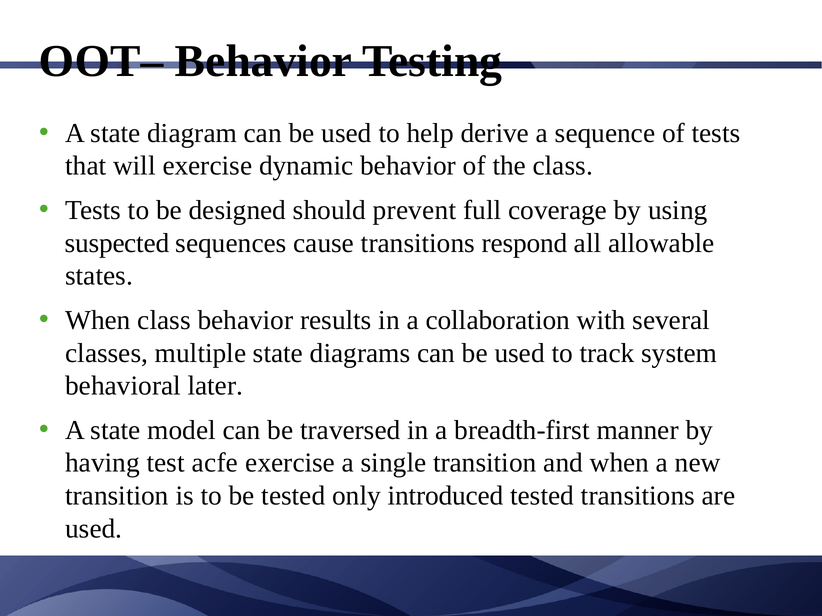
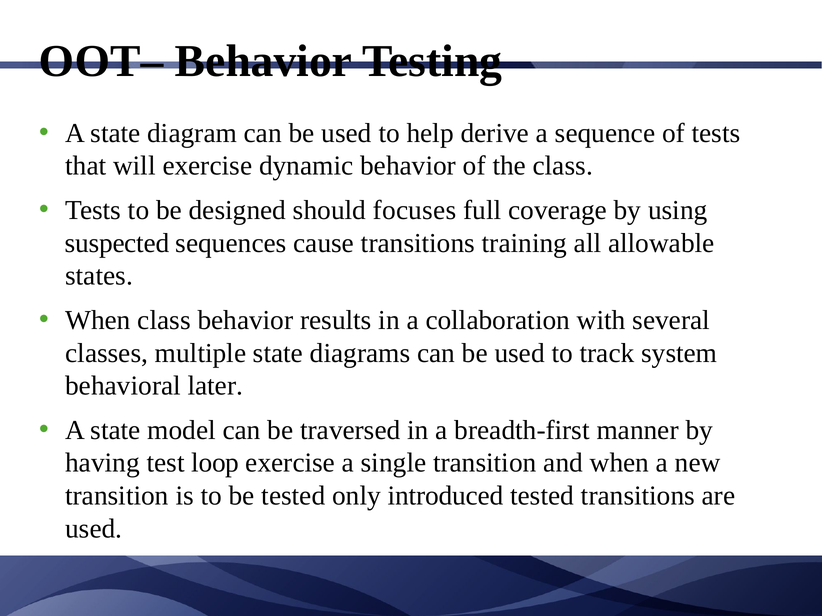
prevent: prevent -> focuses
respond: respond -> training
acfe: acfe -> loop
